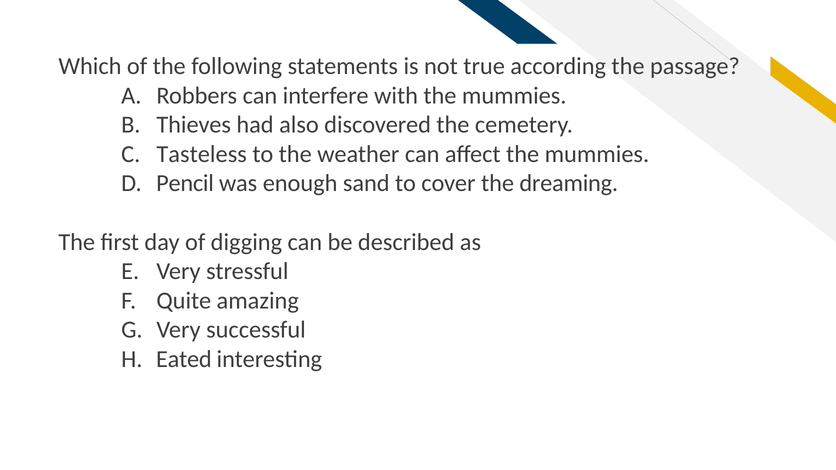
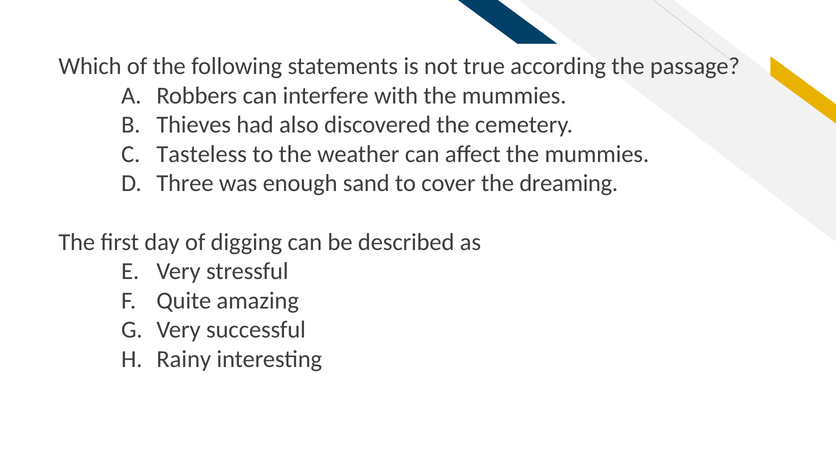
Pencil: Pencil -> Three
Eated: Eated -> Rainy
